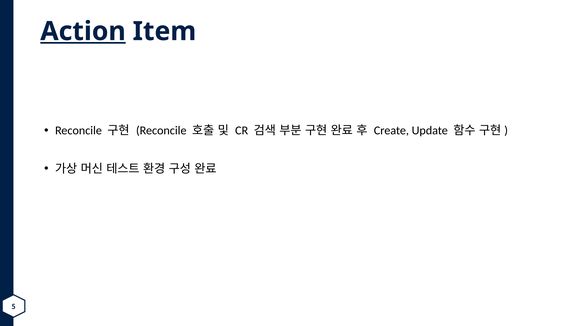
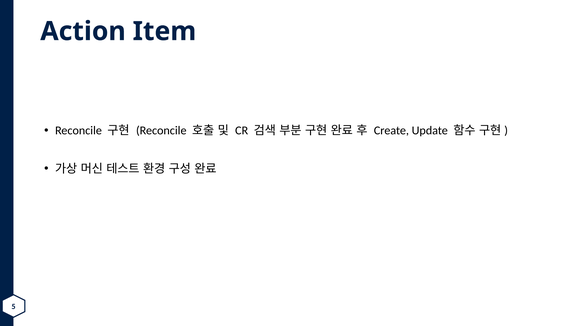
Action underline: present -> none
